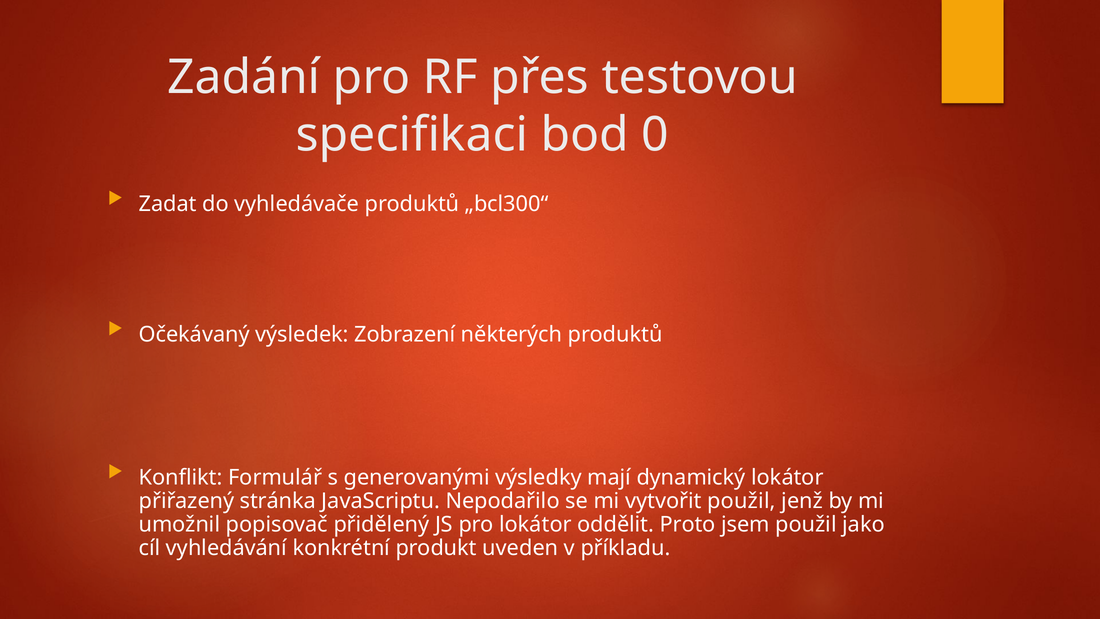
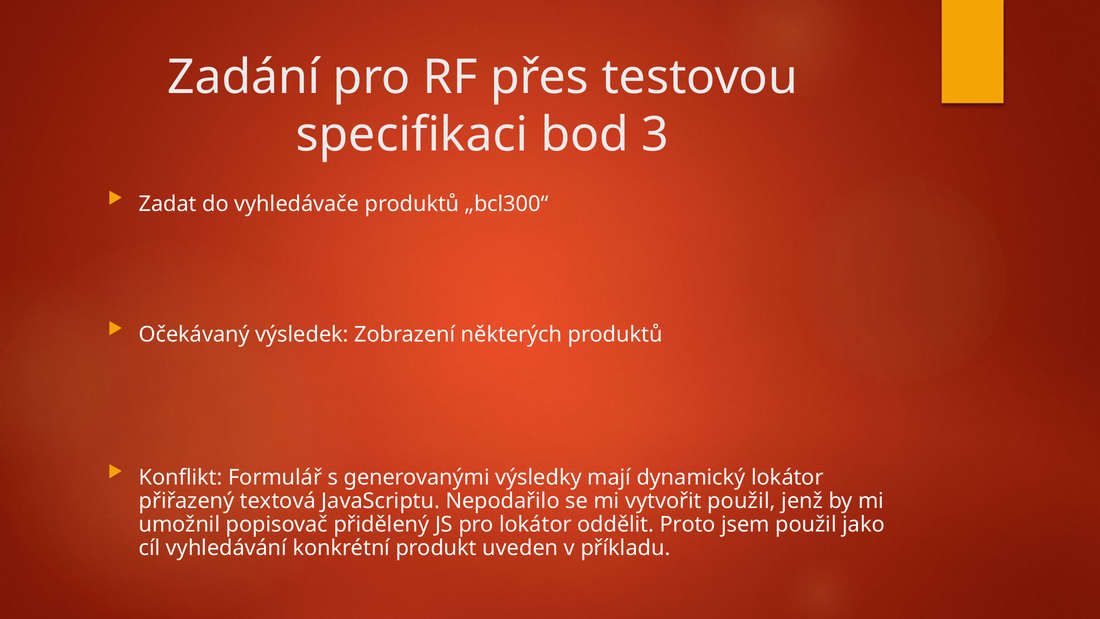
0: 0 -> 3
stránka: stránka -> textová
